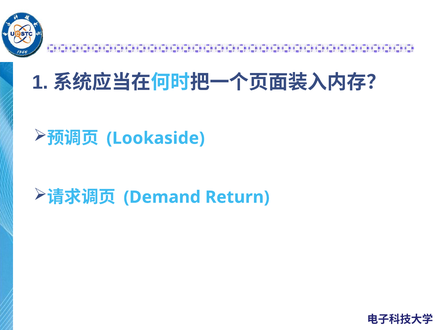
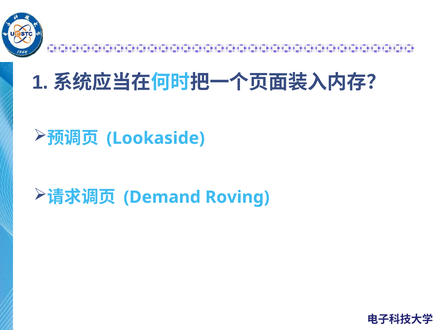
Return: Return -> Roving
